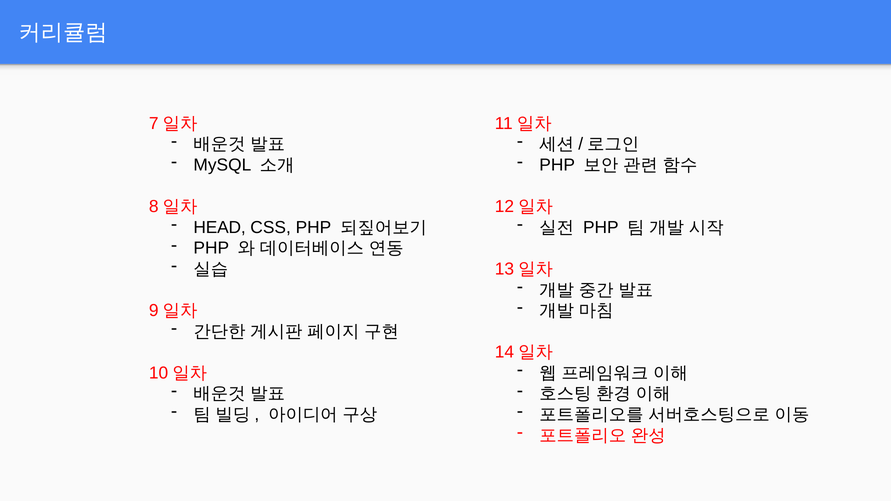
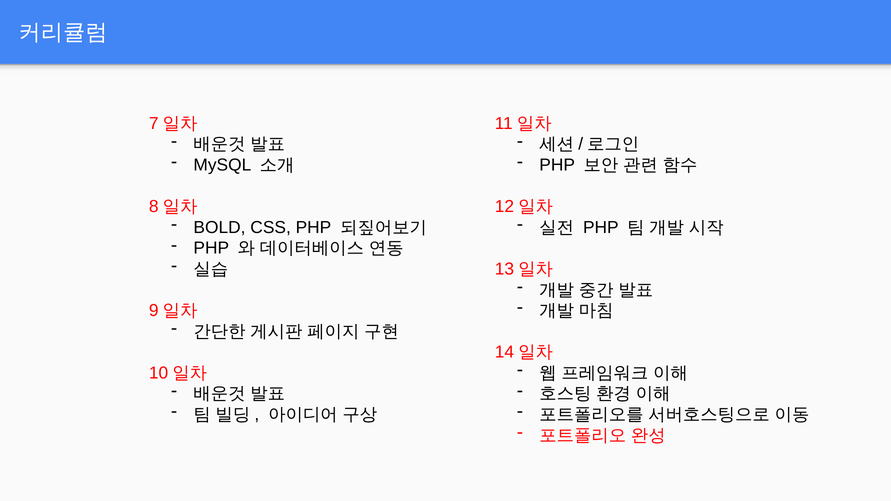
HEAD: HEAD -> BOLD
